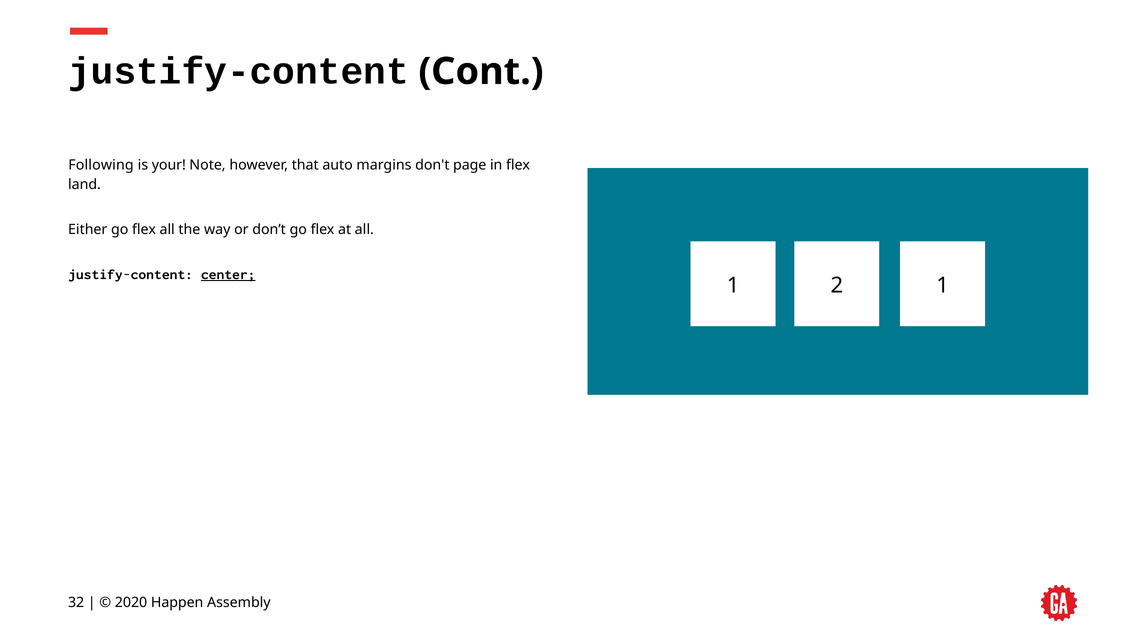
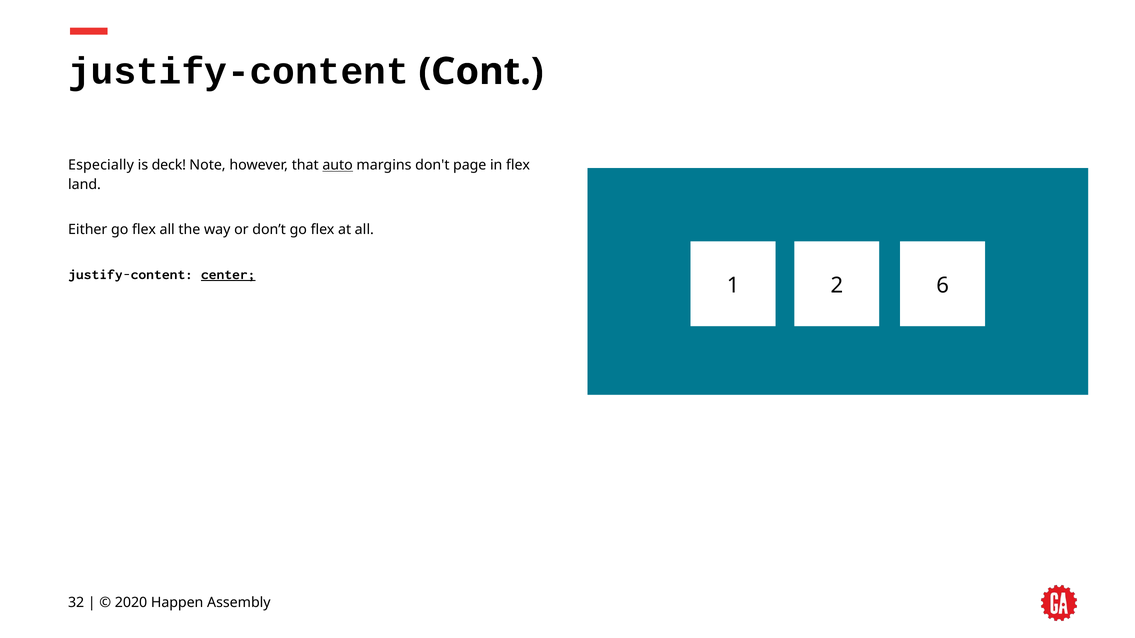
Following: Following -> Especially
your: your -> deck
auto underline: none -> present
2 1: 1 -> 6
